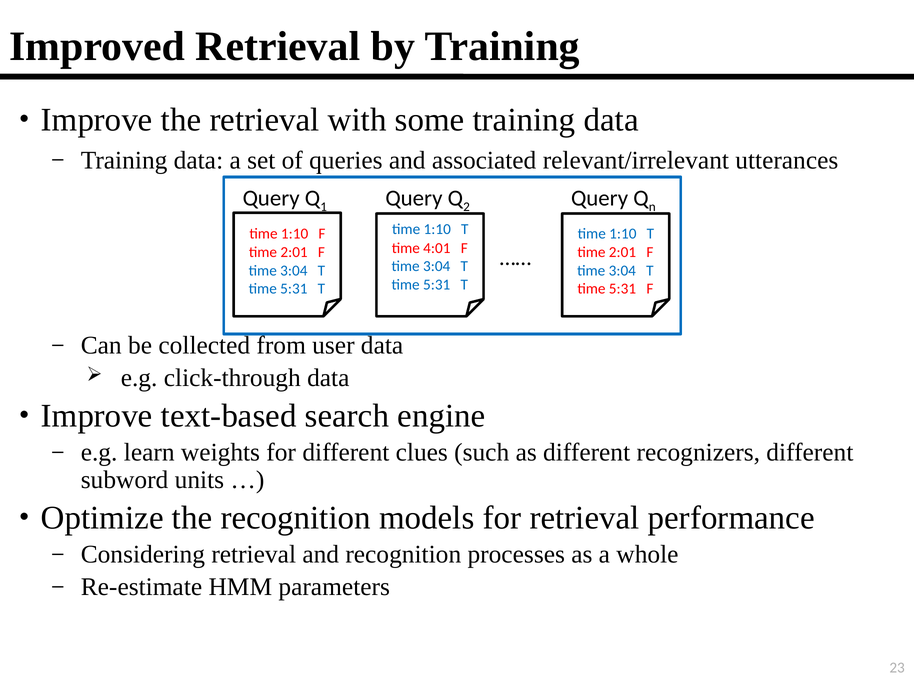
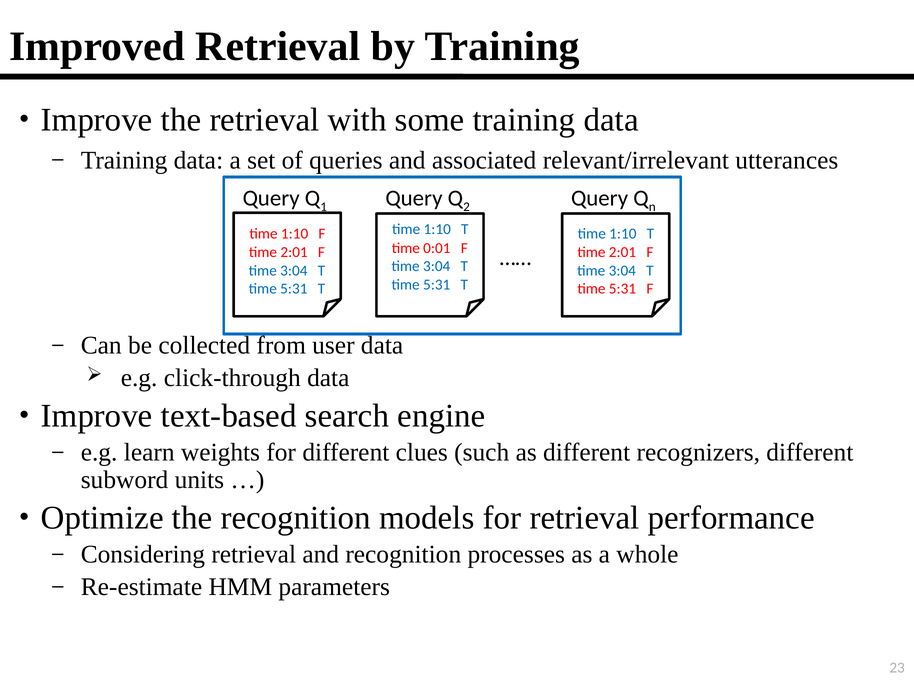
4:01: 4:01 -> 0:01
